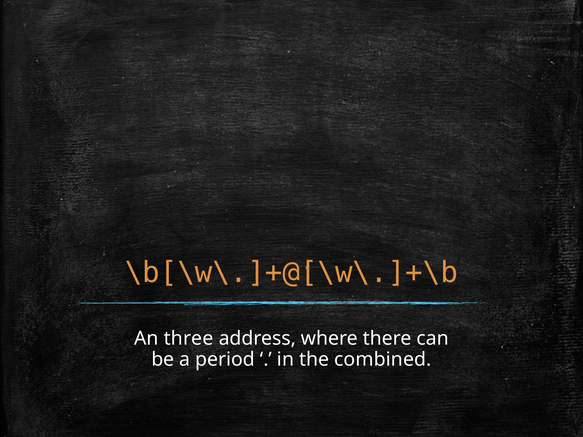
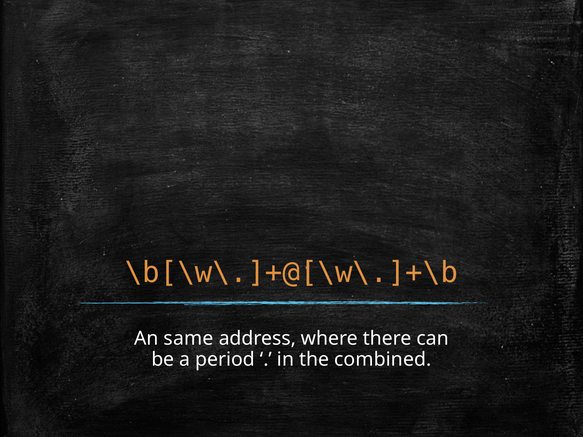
three: three -> same
